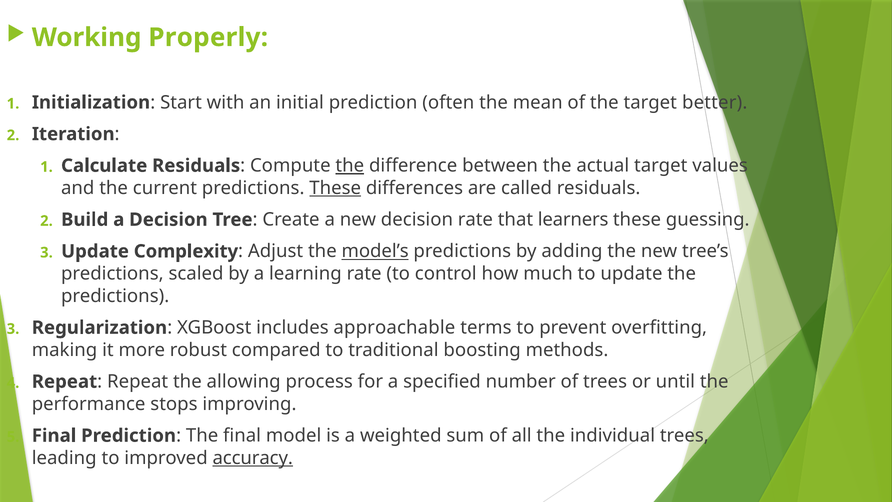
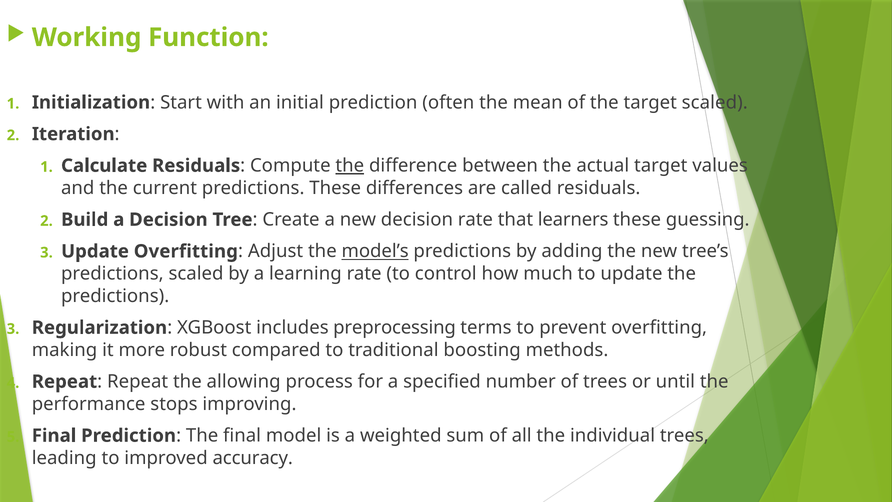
Properly: Properly -> Function
target better: better -> scaled
These at (335, 188) underline: present -> none
Update Complexity: Complexity -> Overfitting
approachable: approachable -> preprocessing
accuracy underline: present -> none
